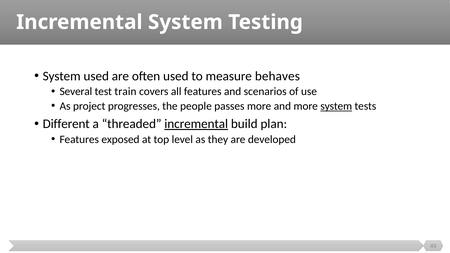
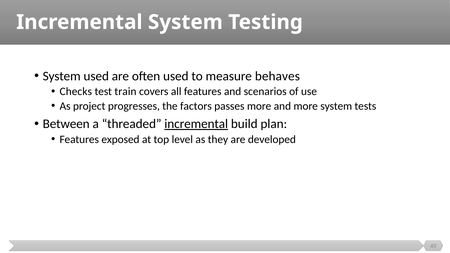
Several: Several -> Checks
people: people -> factors
system at (336, 106) underline: present -> none
Different: Different -> Between
